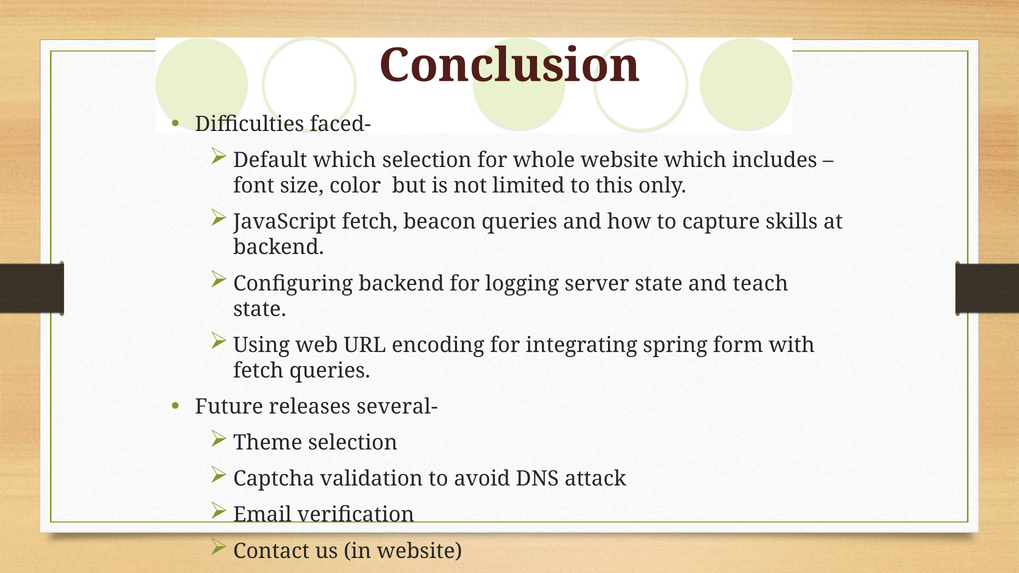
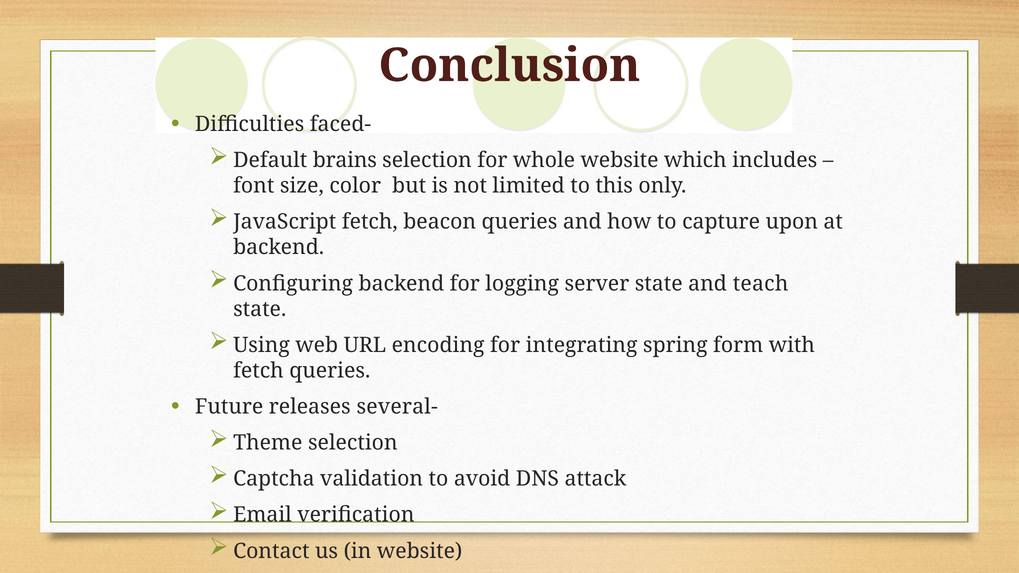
Default which: which -> brains
skills: skills -> upon
